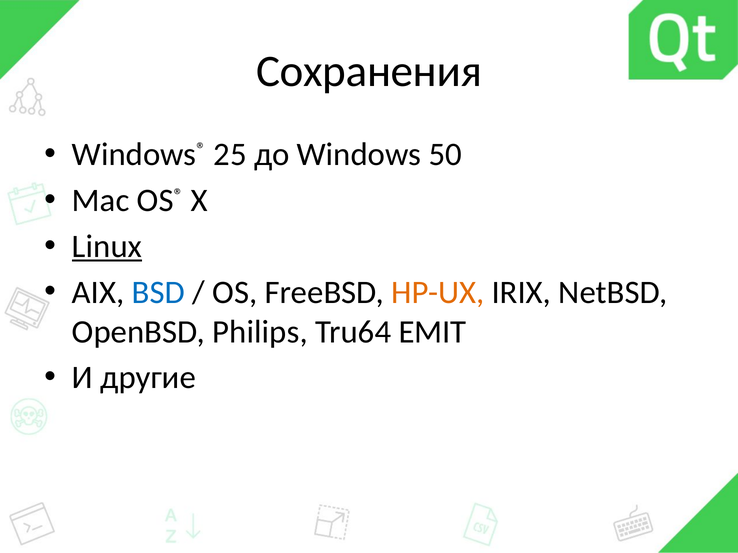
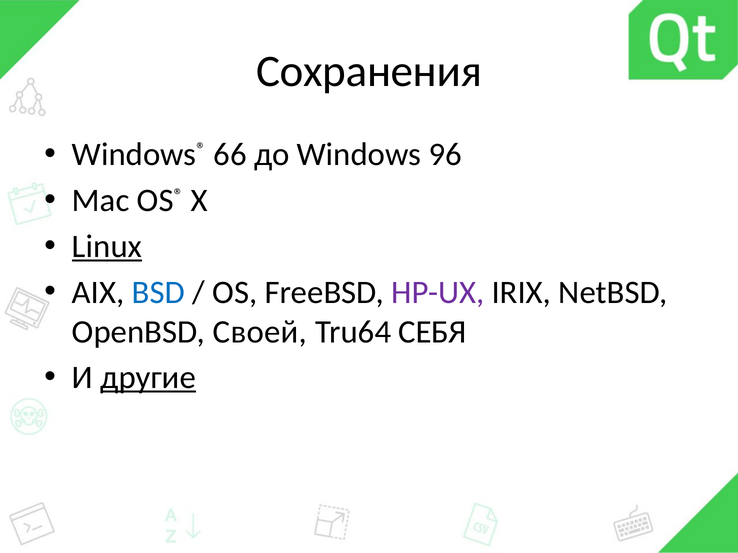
25: 25 -> 66
50: 50 -> 96
HP-UX colour: orange -> purple
Philips: Philips -> Своей
EMIT: EMIT -> СЕБЯ
другие underline: none -> present
